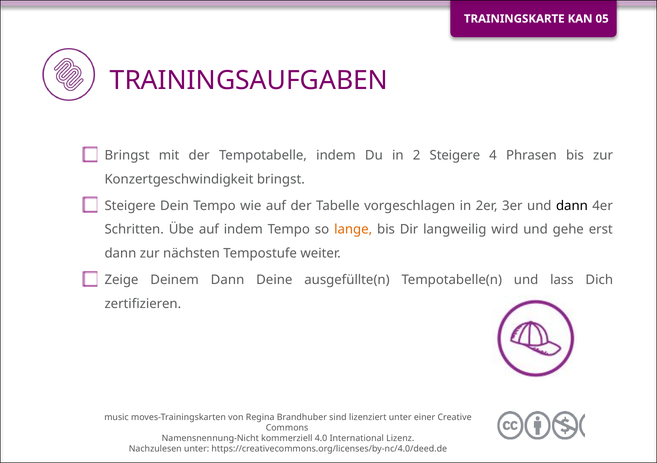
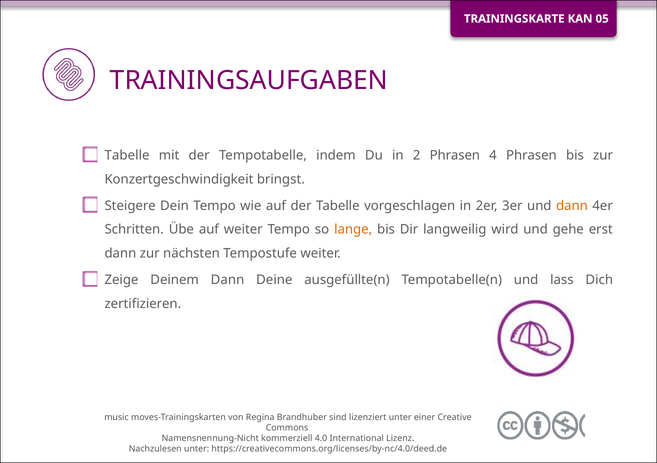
Bringst at (127, 155): Bringst -> Tabelle
2 Steigere: Steigere -> Phrasen
dann at (572, 206) colour: black -> orange
auf indem: indem -> weiter
